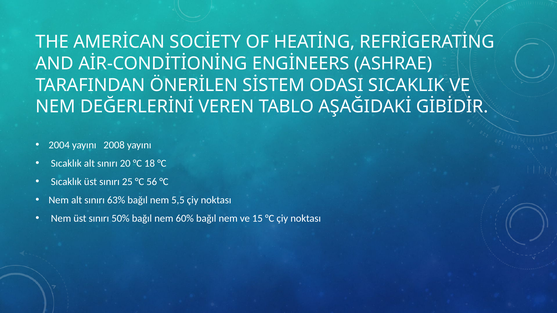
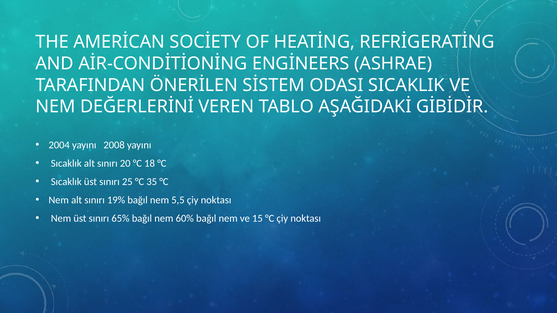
56: 56 -> 35
63%: 63% -> 19%
50%: 50% -> 65%
